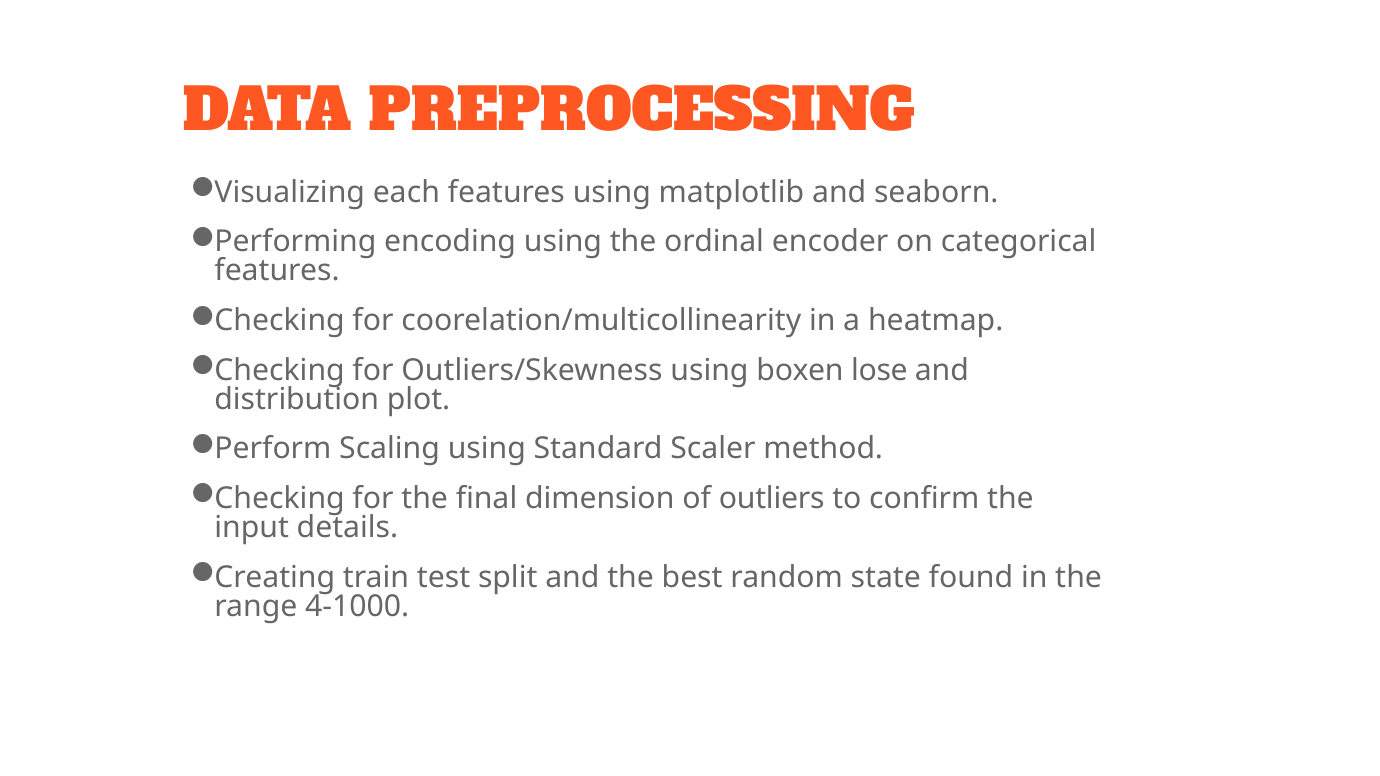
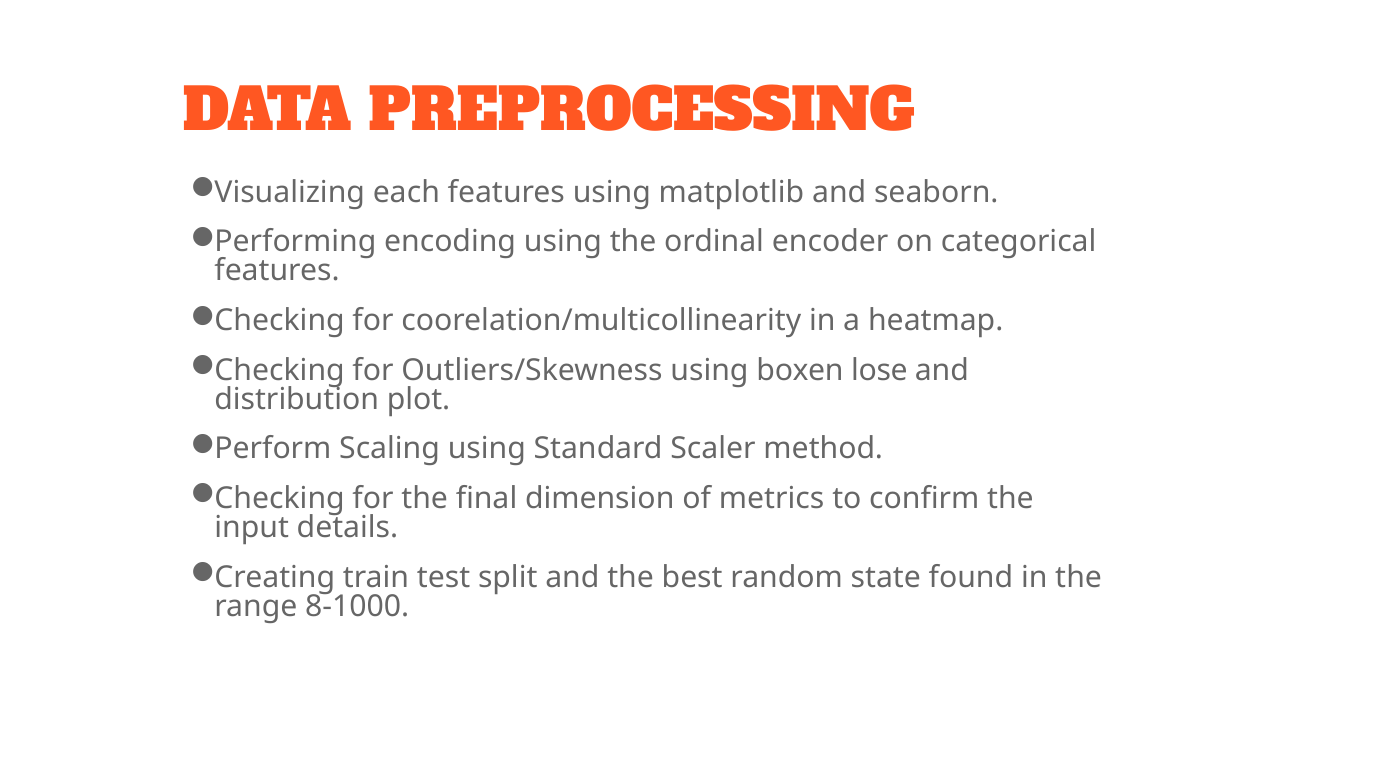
outliers: outliers -> metrics
4-1000: 4-1000 -> 8-1000
